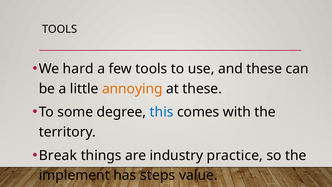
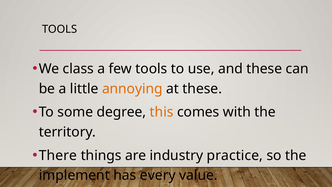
hard: hard -> class
this colour: blue -> orange
Break: Break -> There
steps: steps -> every
